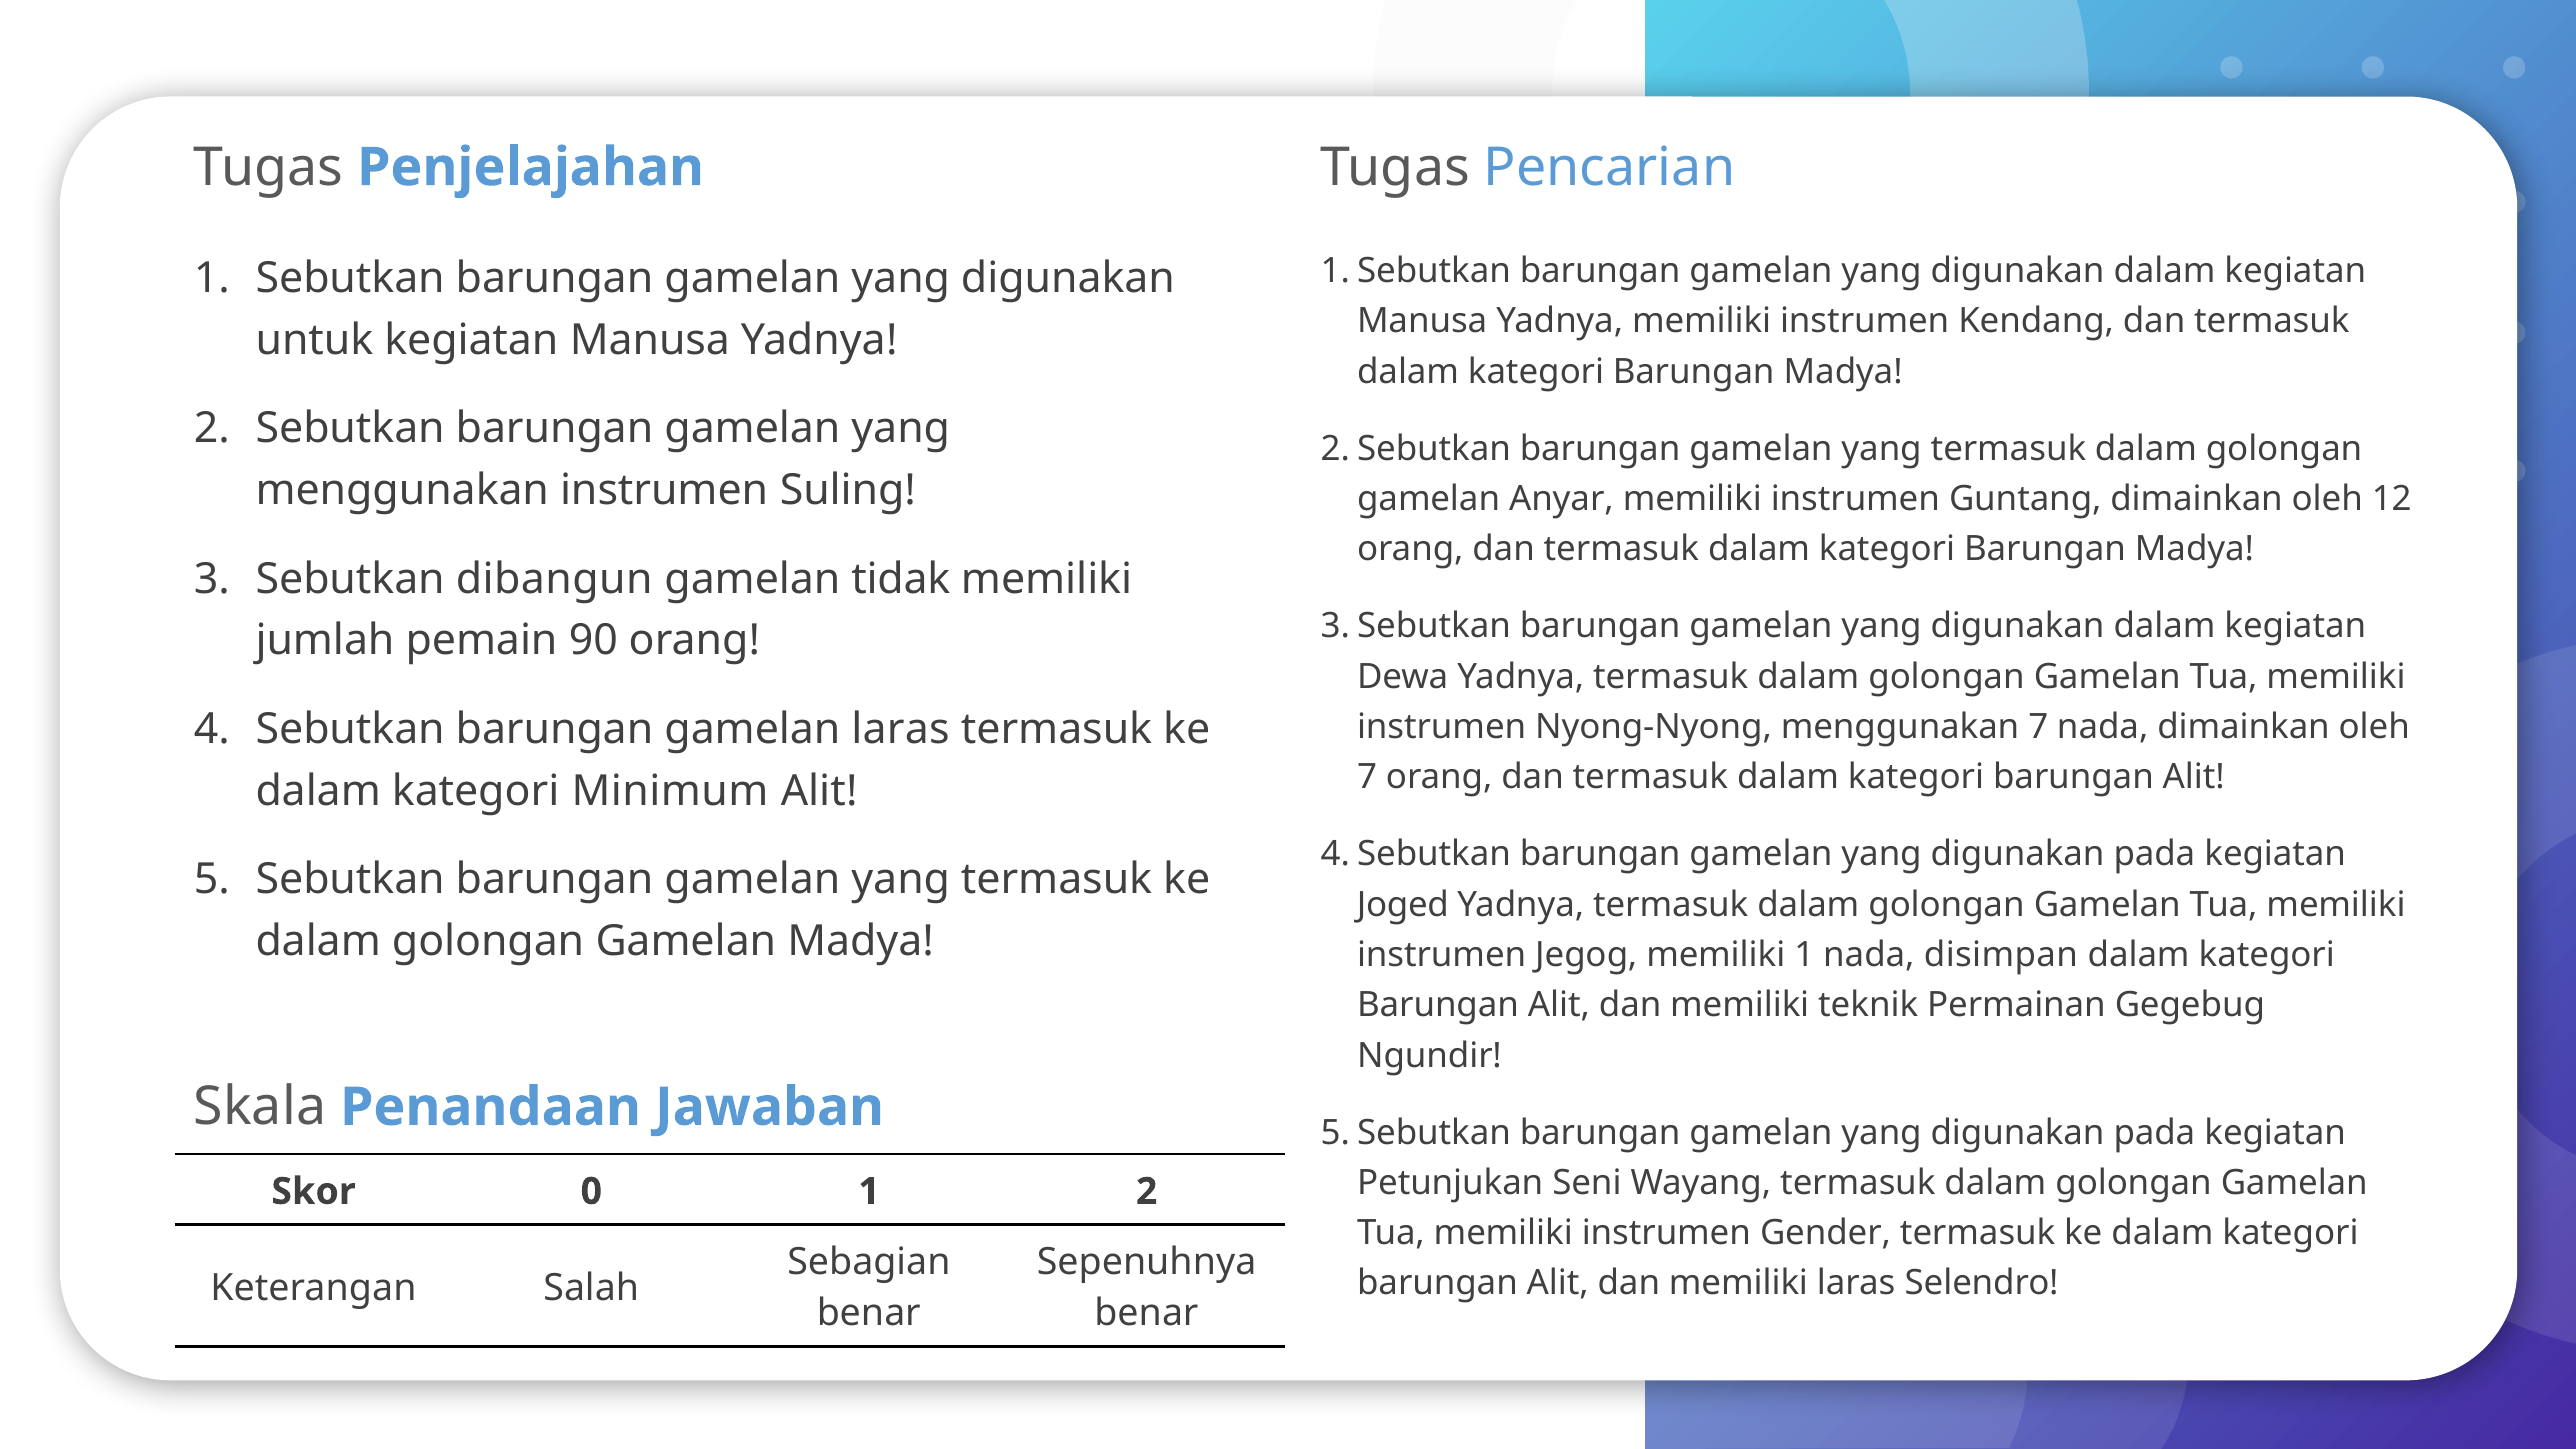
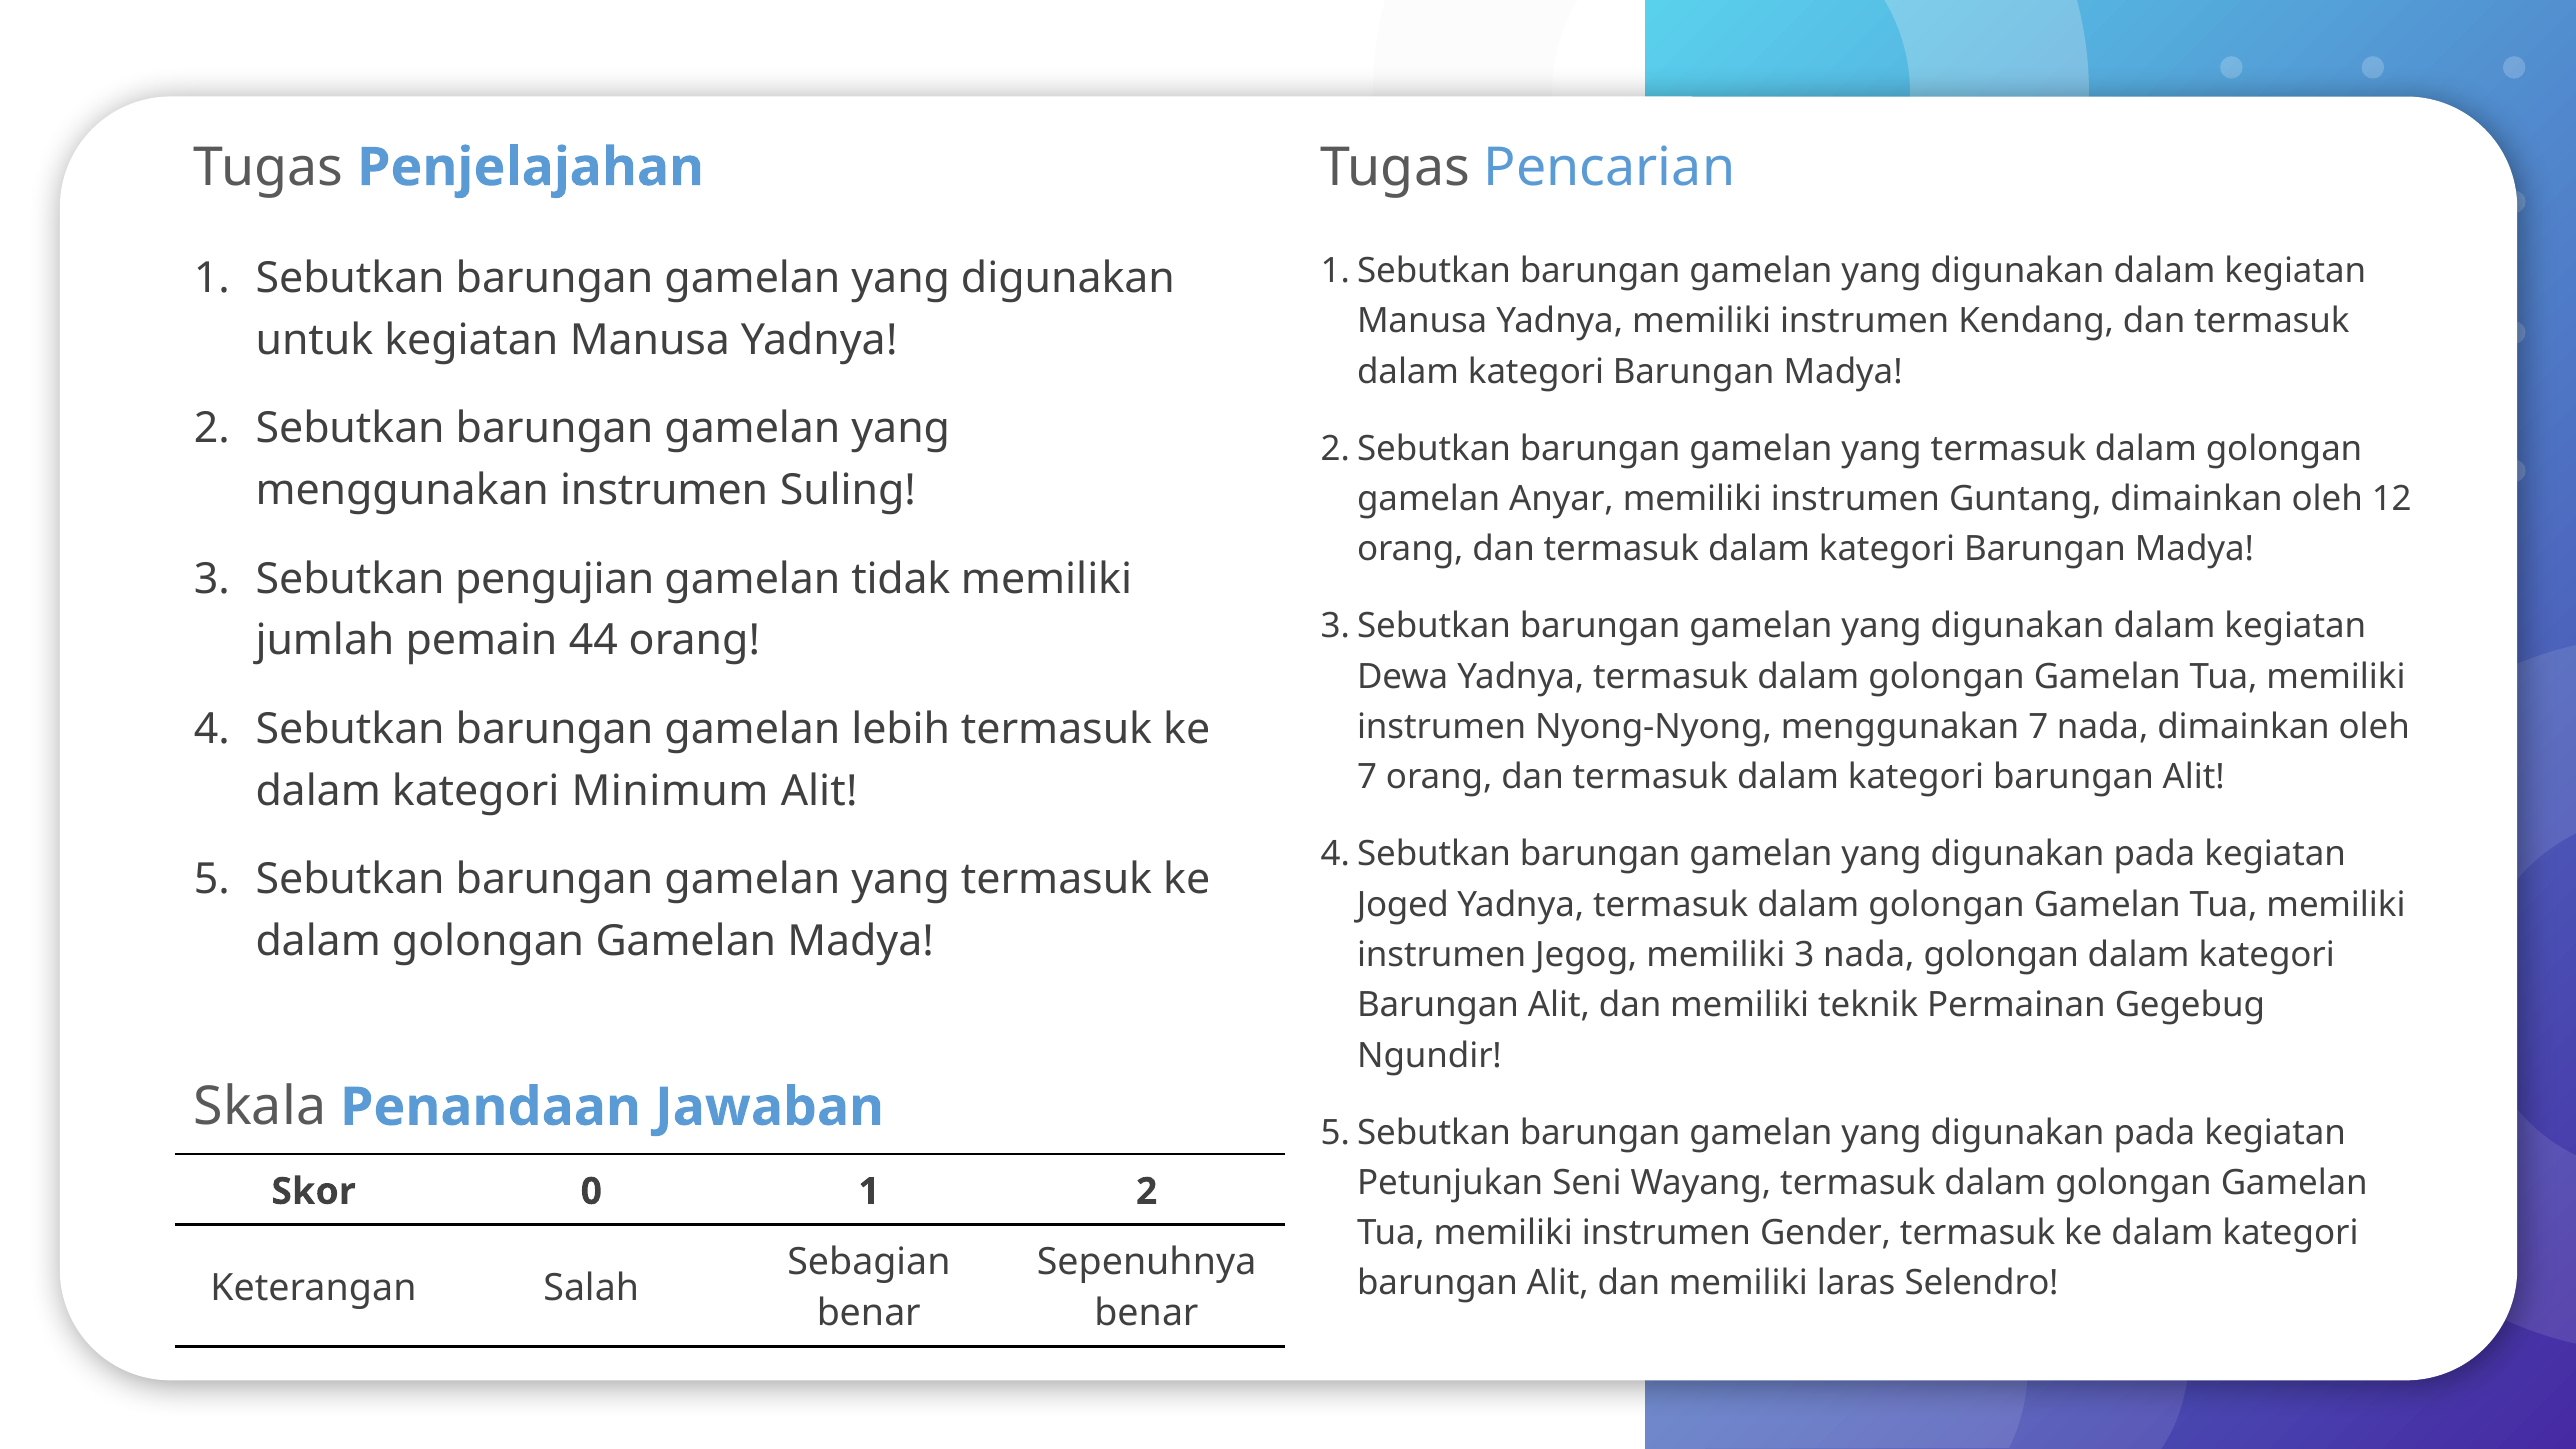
dibangun: dibangun -> pengujian
90: 90 -> 44
gamelan laras: laras -> lebih
memiliki 1: 1 -> 3
nada disimpan: disimpan -> golongan
